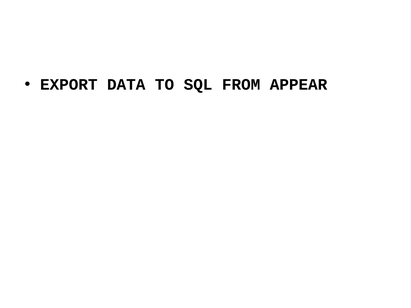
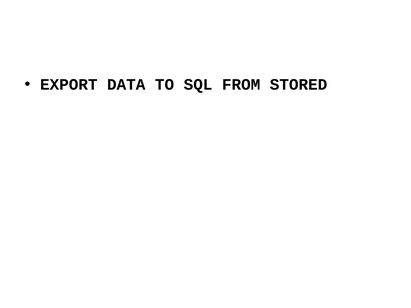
APPEAR: APPEAR -> STORED
